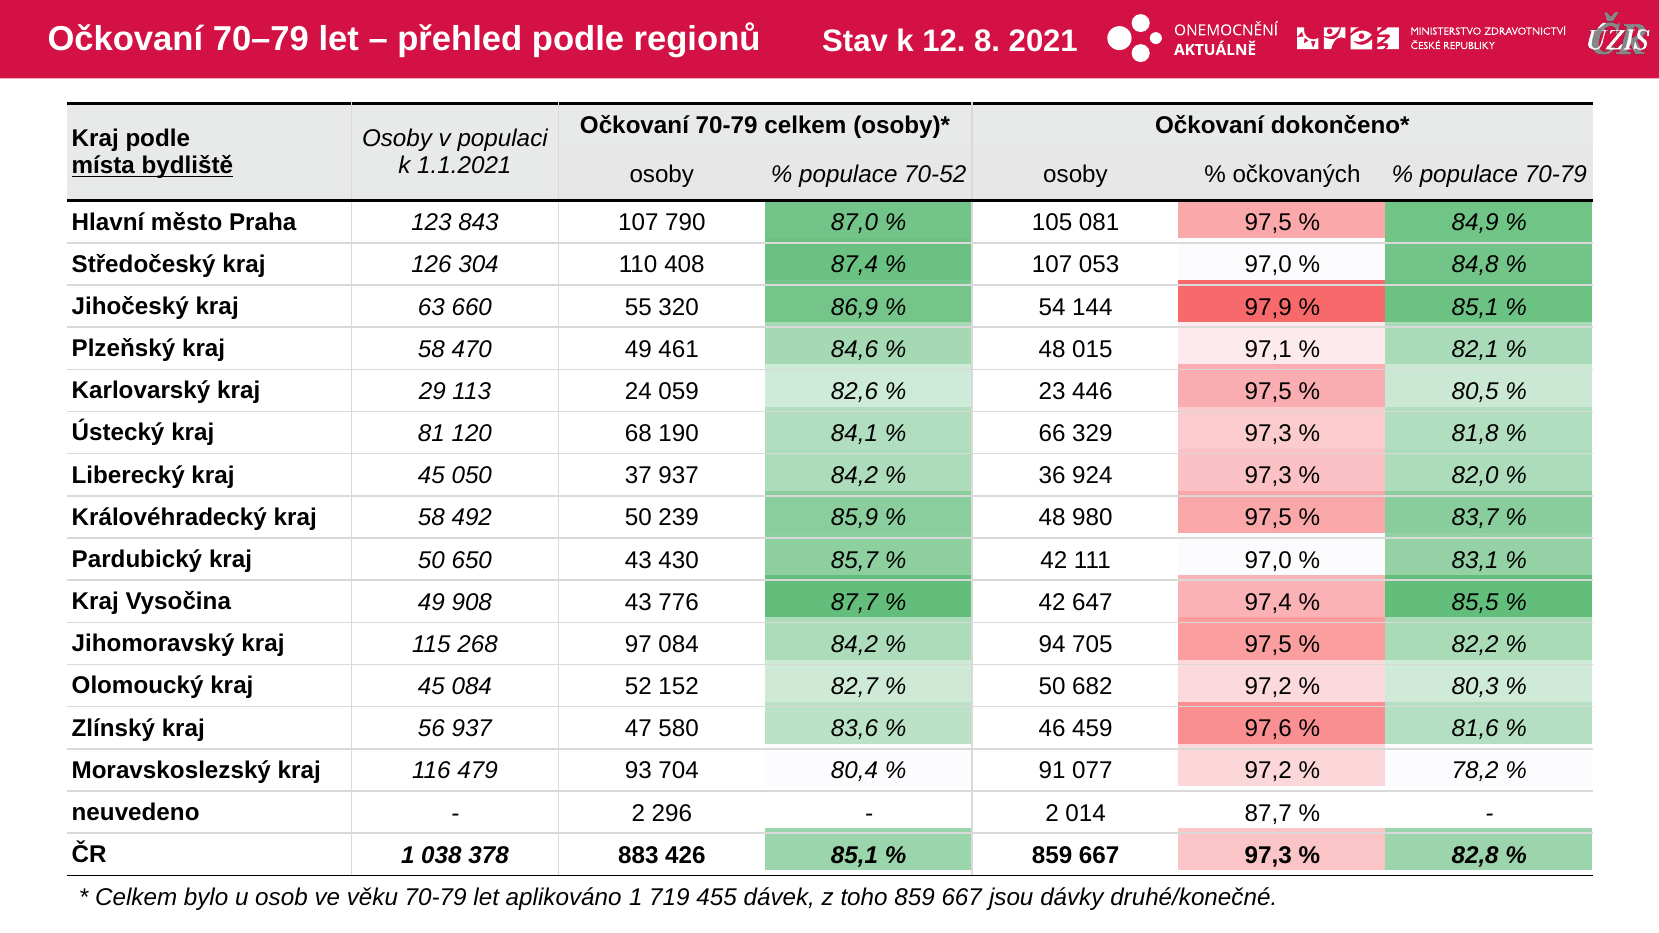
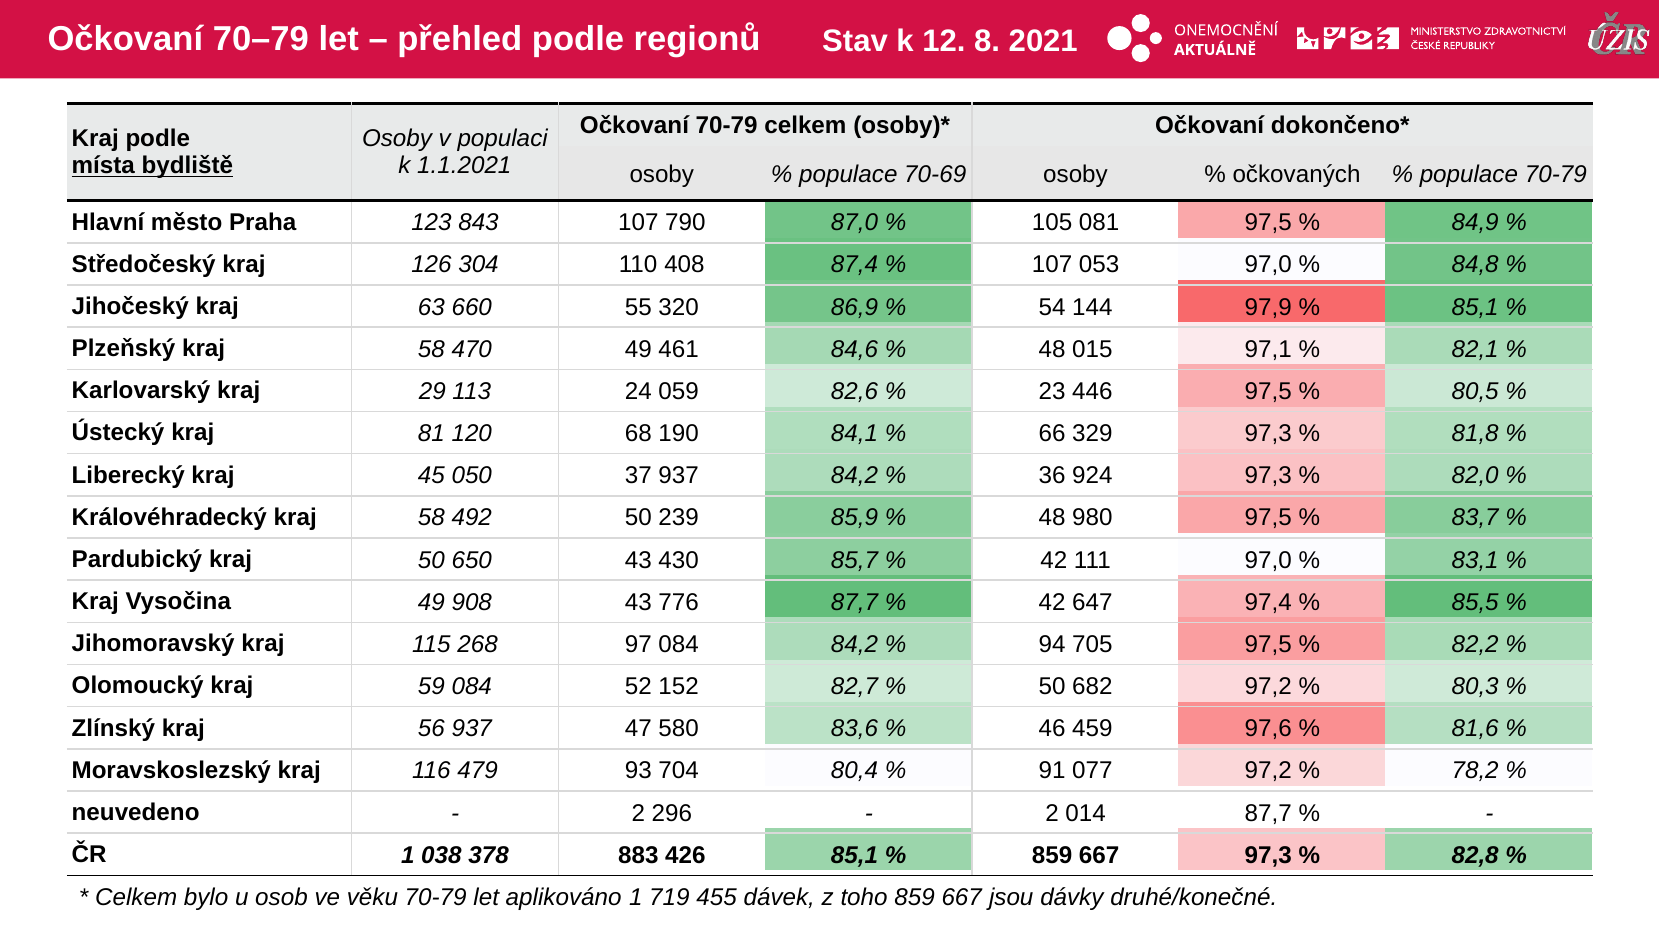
70-52: 70-52 -> 70-69
Olomoucký kraj 45: 45 -> 59
